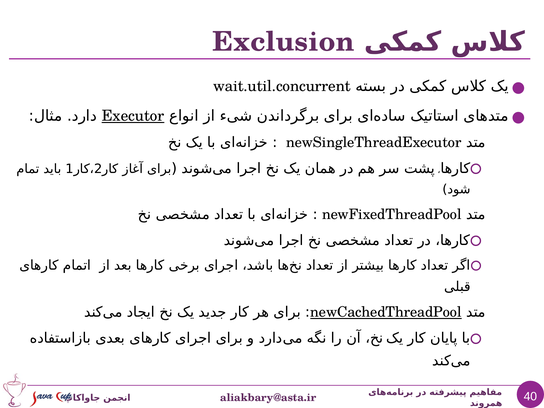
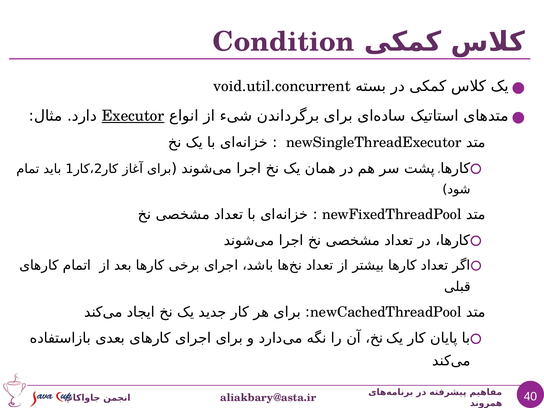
Exclusion: Exclusion -> Condition
wait.util.concurrent: wait.util.concurrent -> void.util.concurrent
newCachedThreadPool underline: present -> none
